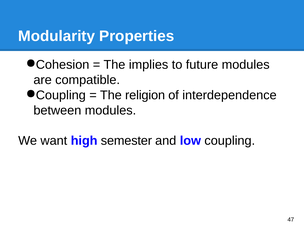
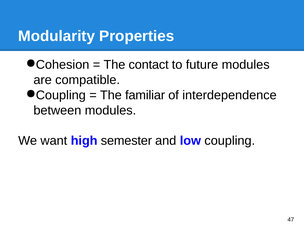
implies: implies -> contact
religion: religion -> familiar
